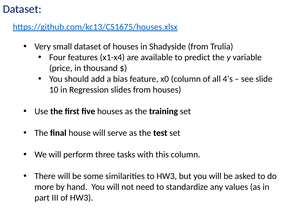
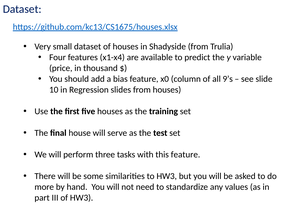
4’s: 4’s -> 9’s
this column: column -> feature
